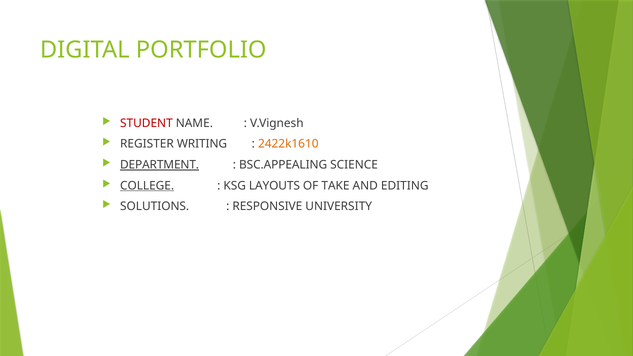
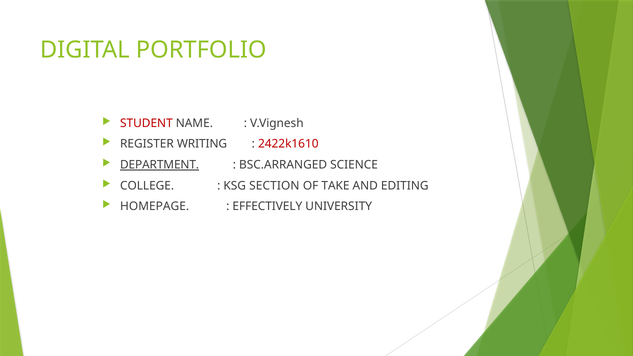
2422k1610 colour: orange -> red
BSC.APPEALING: BSC.APPEALING -> BSC.ARRANGED
COLLEGE underline: present -> none
LAYOUTS: LAYOUTS -> SECTION
SOLUTIONS: SOLUTIONS -> HOMEPAGE
RESPONSIVE: RESPONSIVE -> EFFECTIVELY
